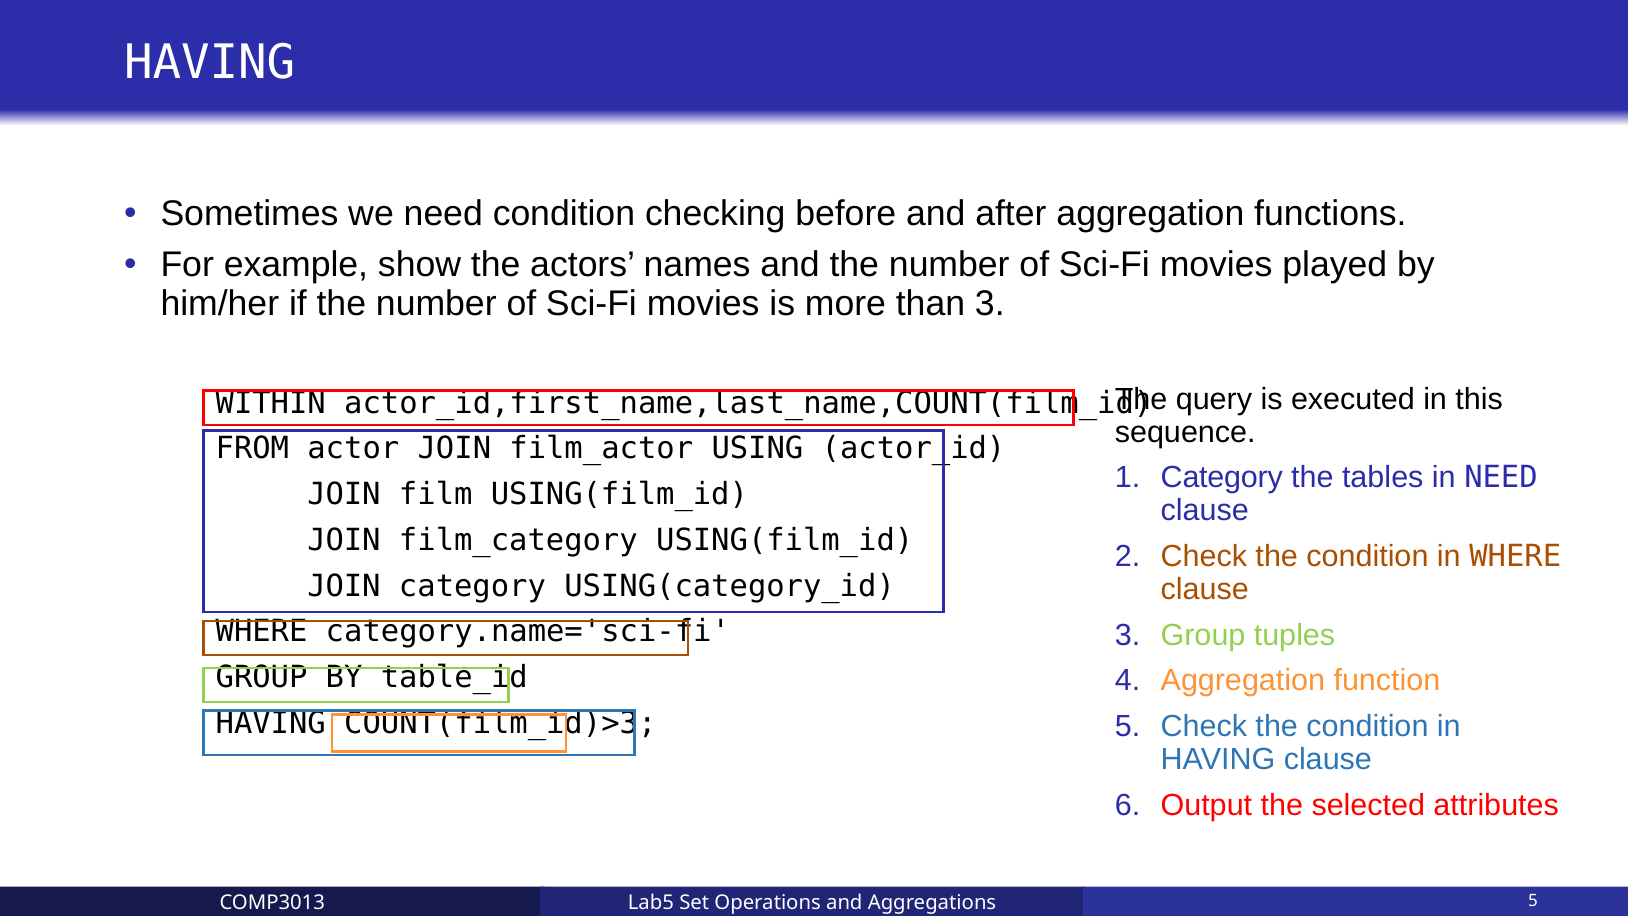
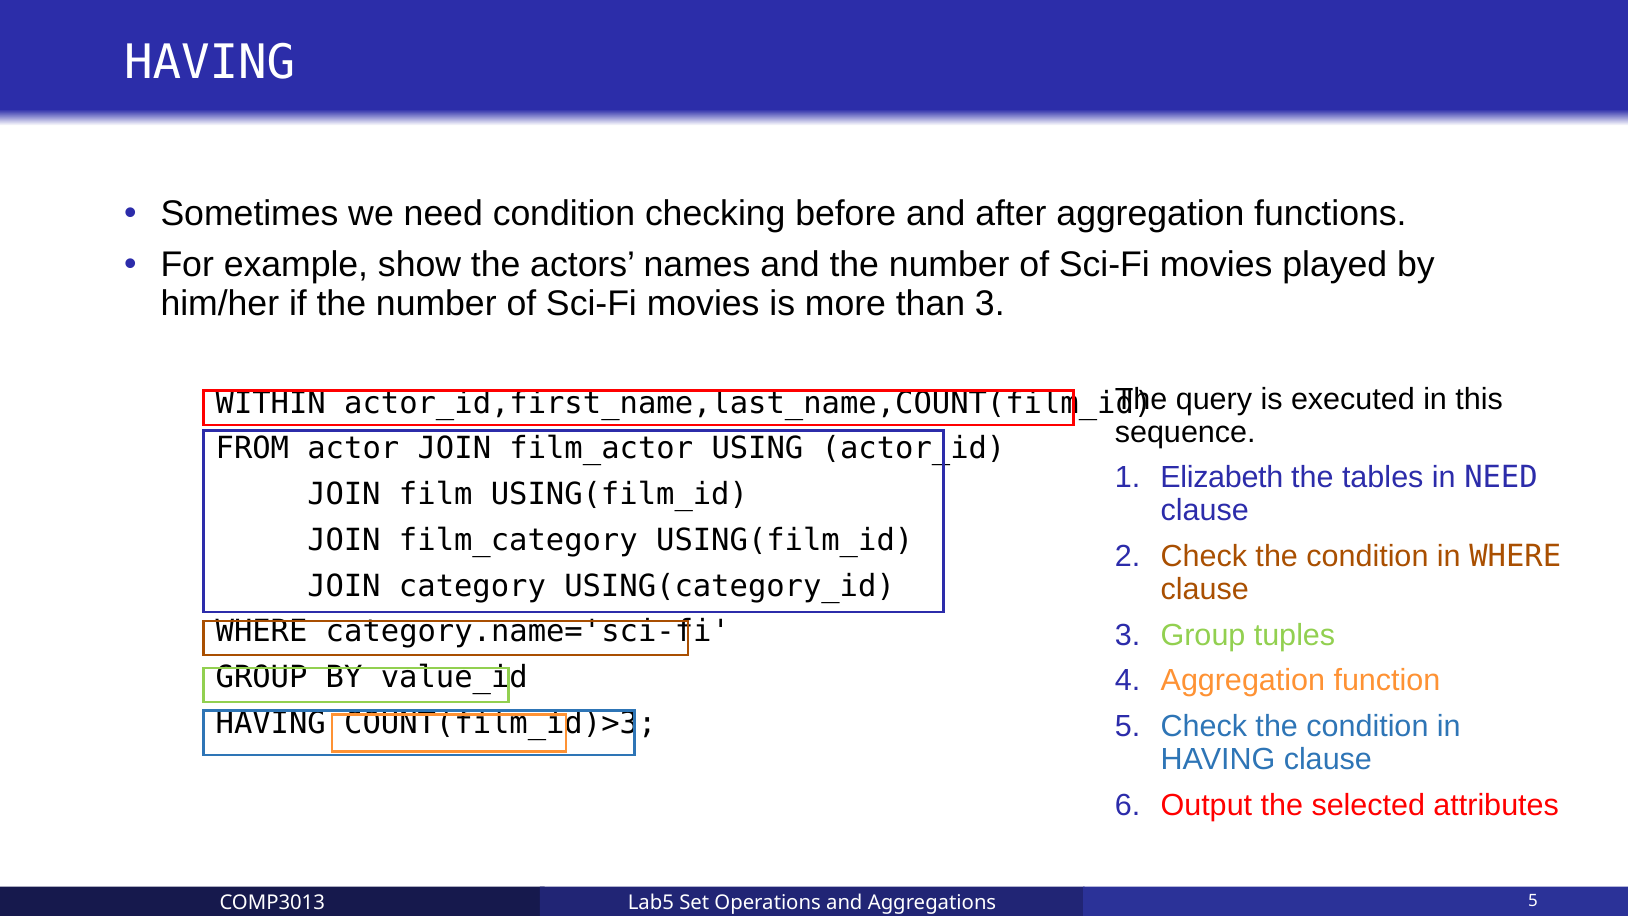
Category at (1222, 478): Category -> Elizabeth
table_id: table_id -> value_id
